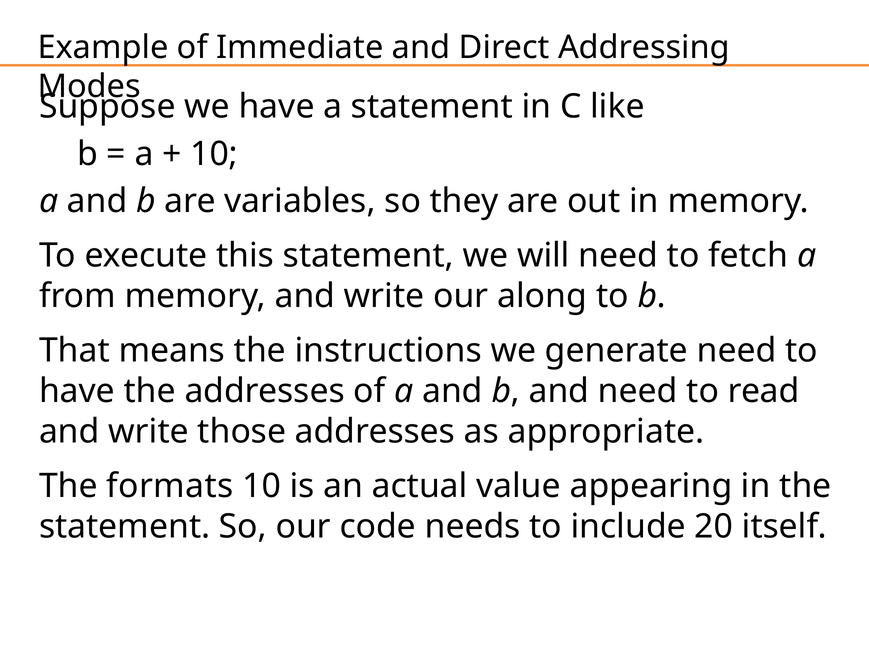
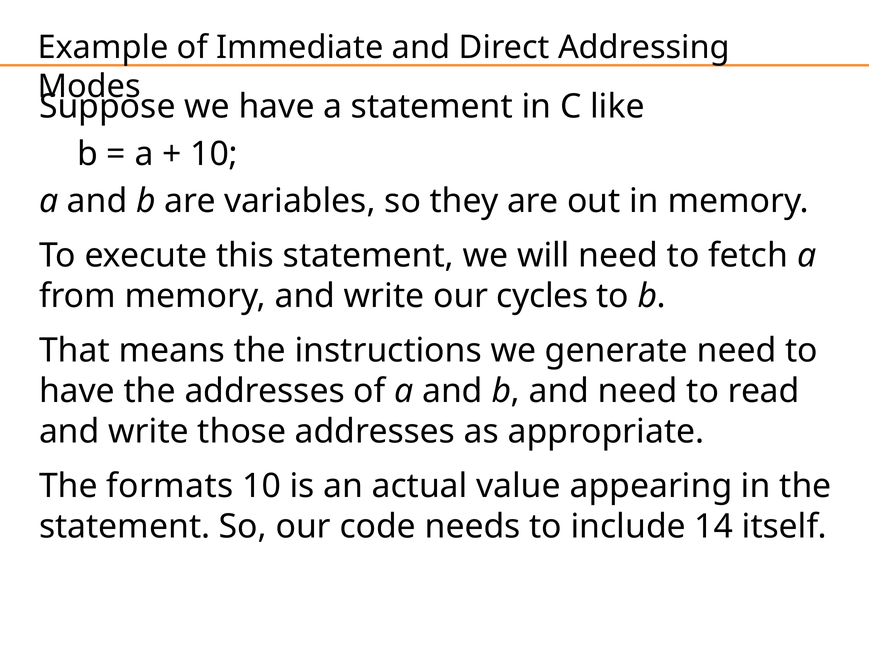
along: along -> cycles
20: 20 -> 14
